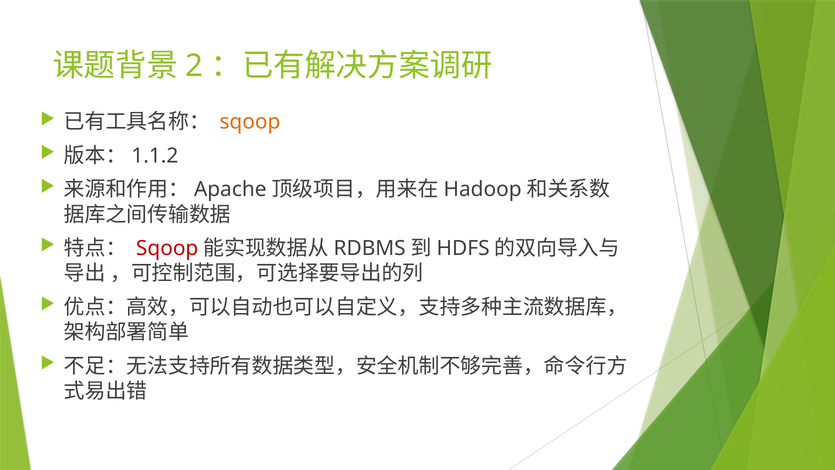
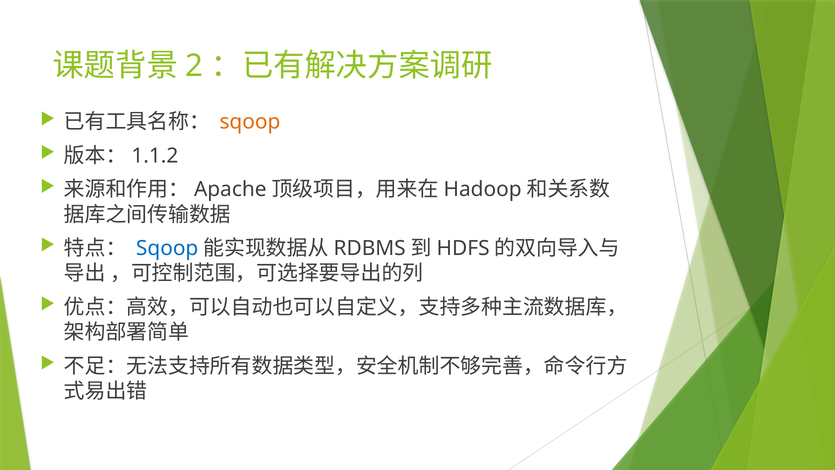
Sqoop at (167, 248) colour: red -> blue
